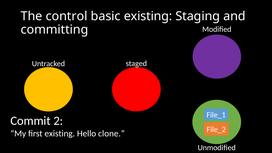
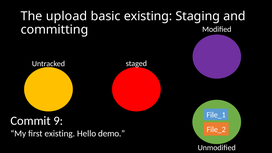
control: control -> upload
2: 2 -> 9
clone: clone -> demo
